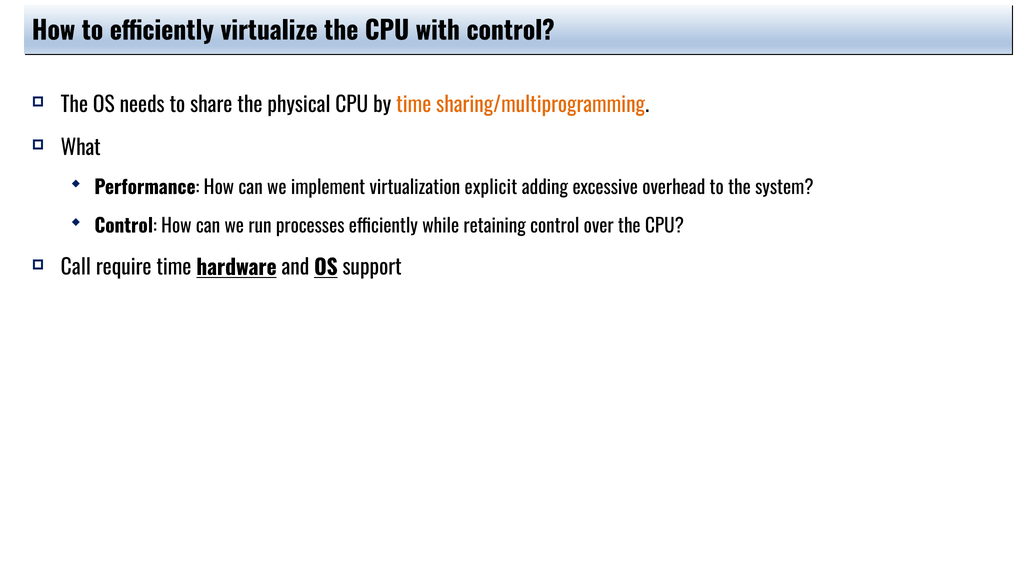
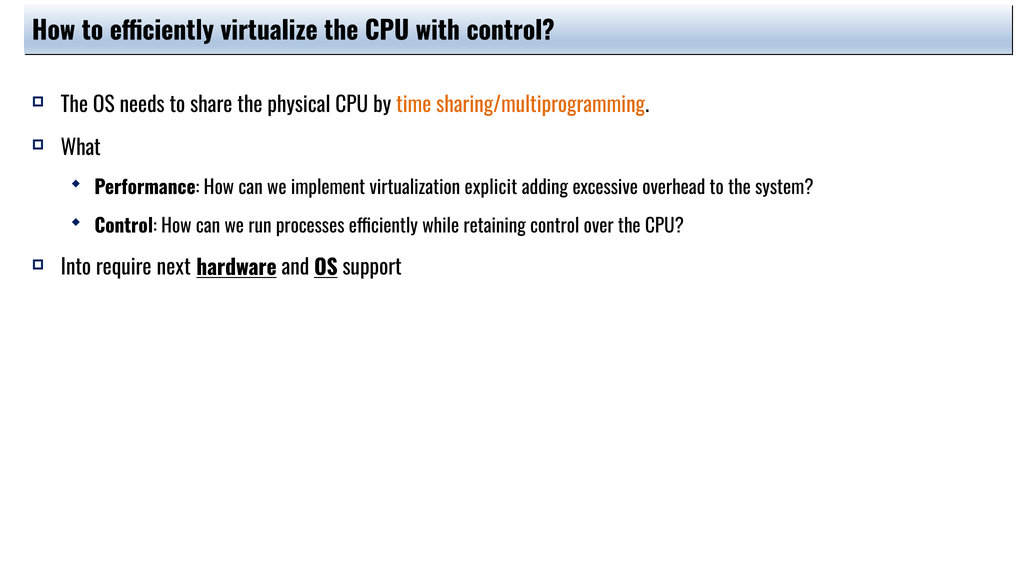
Call: Call -> Into
require time: time -> next
